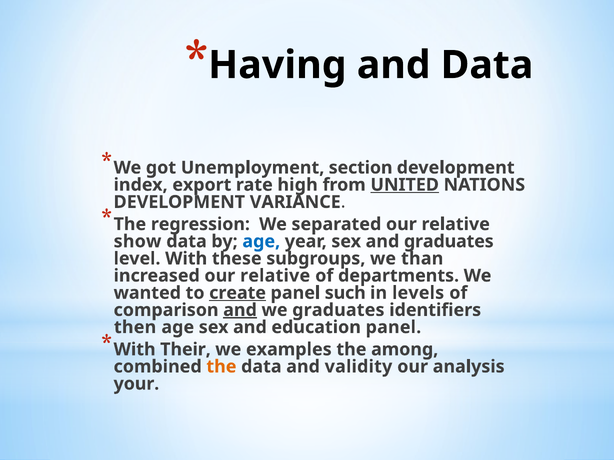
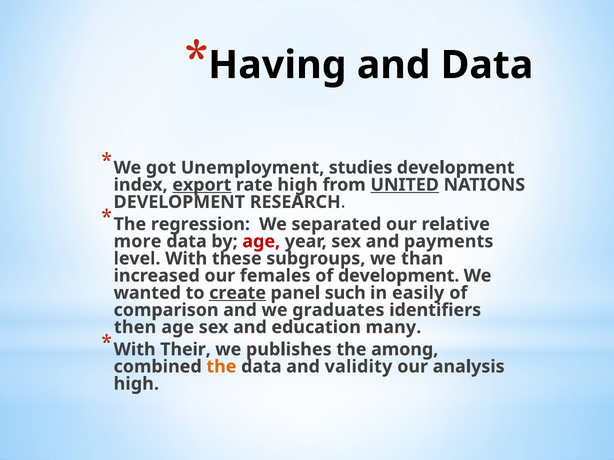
section: section -> studies
export underline: none -> present
VARIANCE: VARIANCE -> RESEARCH
show: show -> more
age at (261, 242) colour: blue -> red
and graduates: graduates -> payments
increased our relative: relative -> females
of departments: departments -> development
levels: levels -> easily
and at (240, 310) underline: present -> none
education panel: panel -> many
examples: examples -> publishes
your at (136, 384): your -> high
